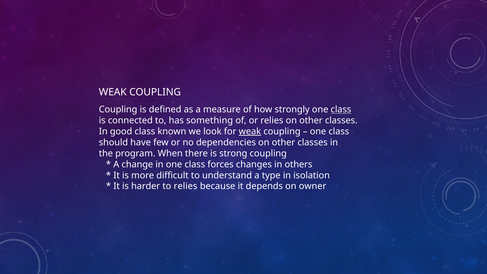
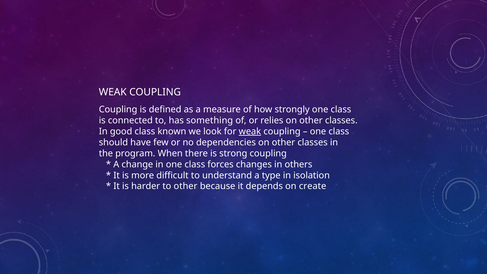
class at (341, 110) underline: present -> none
to relies: relies -> other
owner: owner -> create
